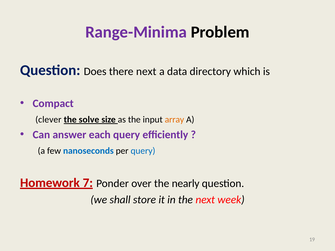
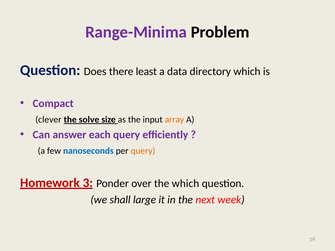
there next: next -> least
query at (143, 151) colour: blue -> orange
7: 7 -> 3
the nearly: nearly -> which
store: store -> large
